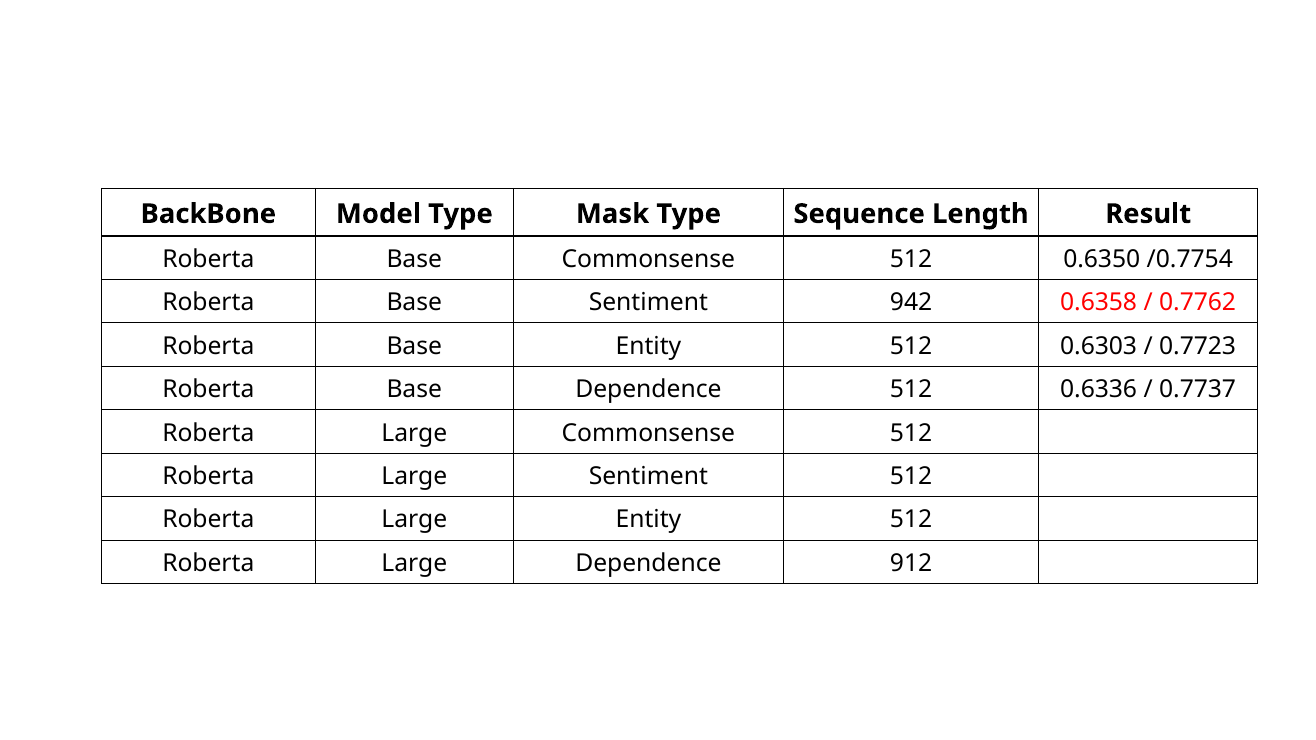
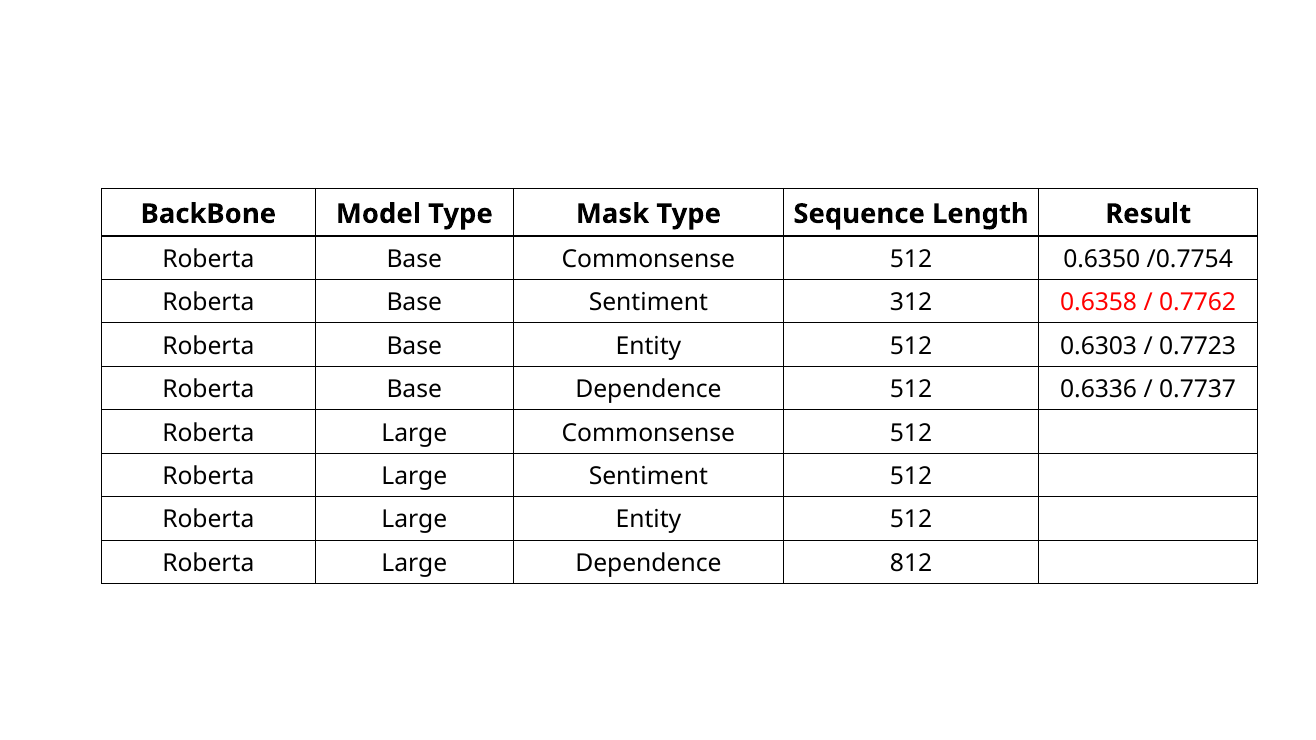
942: 942 -> 312
912: 912 -> 812
